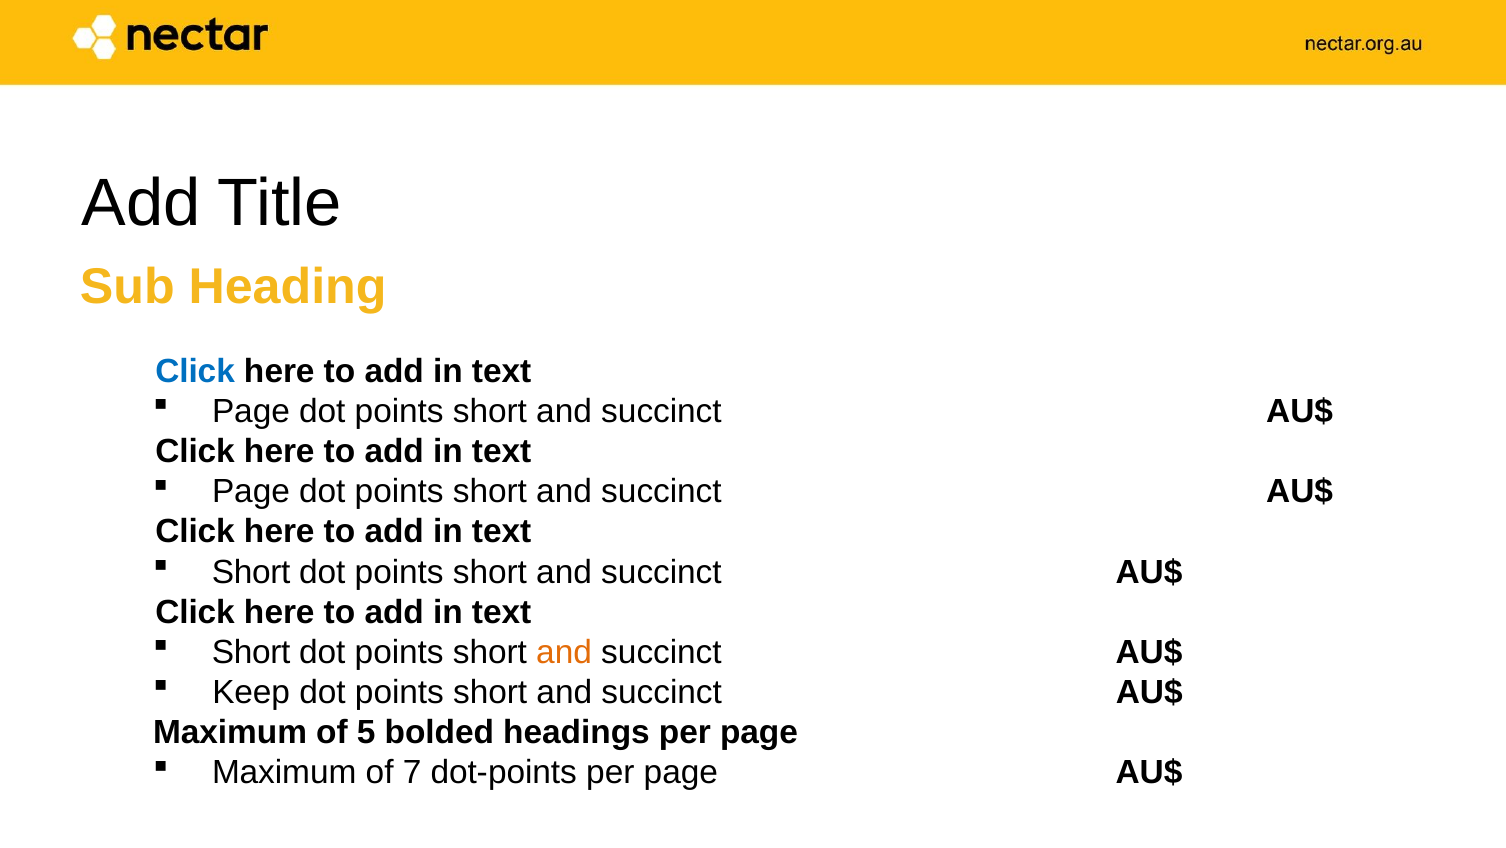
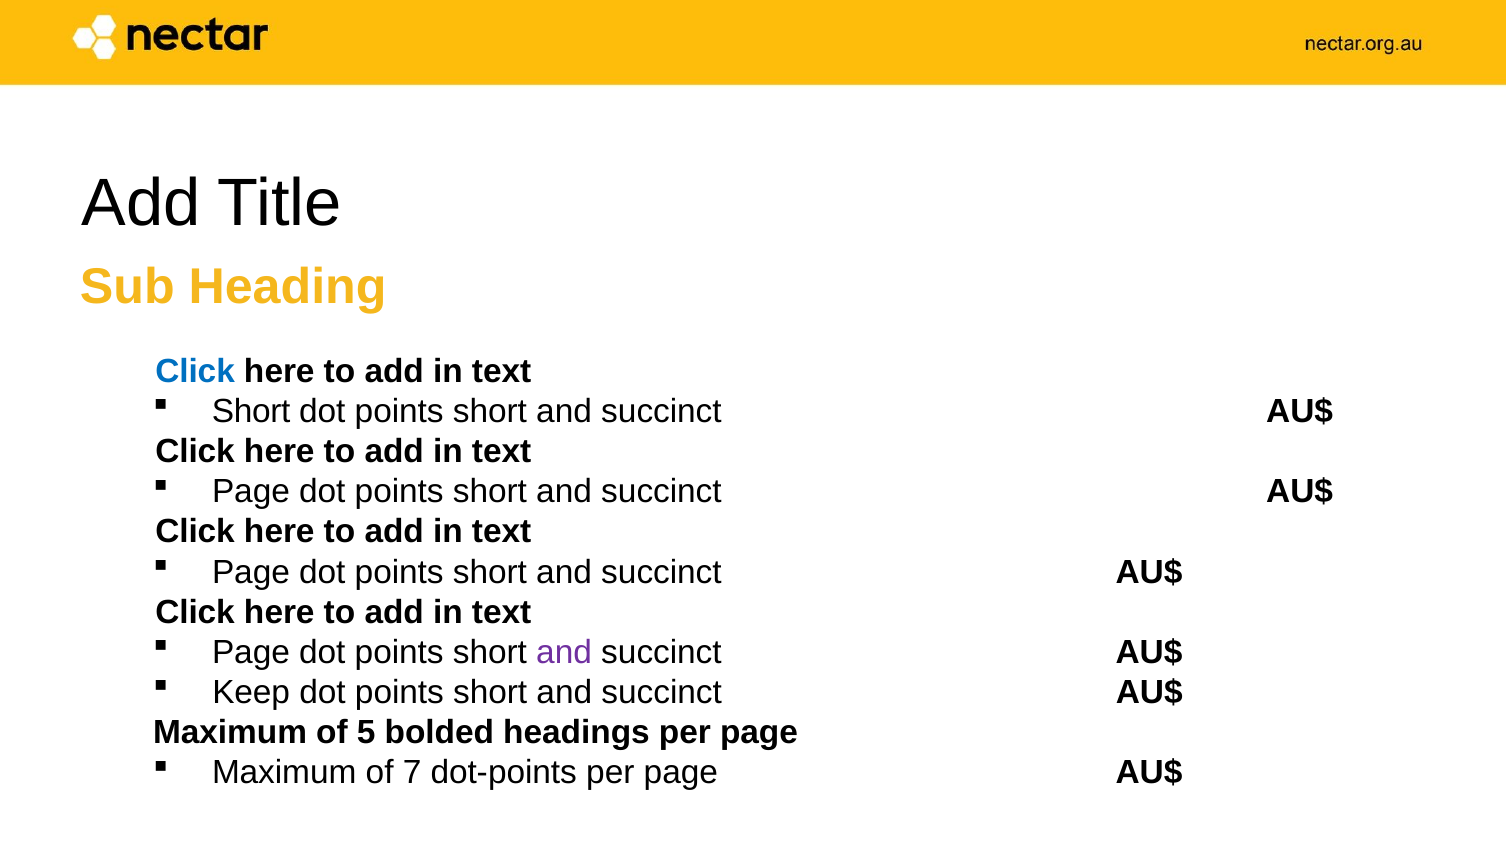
Page at (251, 411): Page -> Short
Short at (251, 572): Short -> Page
Short at (251, 652): Short -> Page
and at (564, 652) colour: orange -> purple
